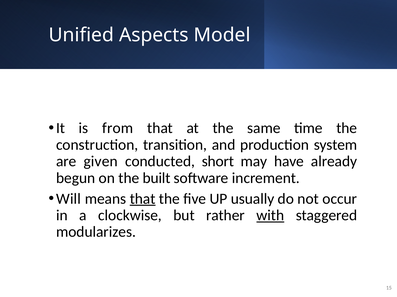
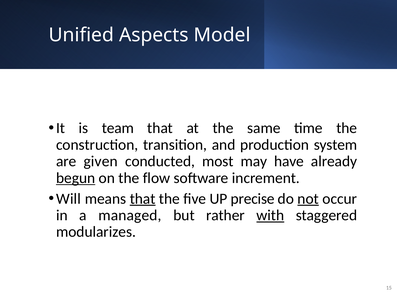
from: from -> team
short: short -> most
begun underline: none -> present
built: built -> flow
usually: usually -> precise
not underline: none -> present
clockwise: clockwise -> managed
